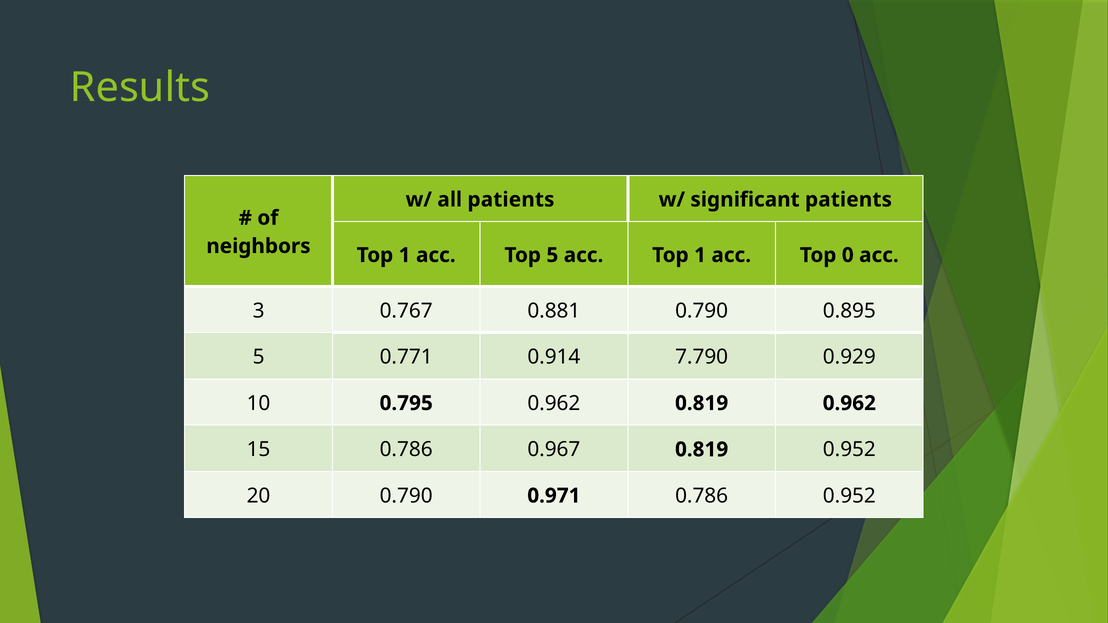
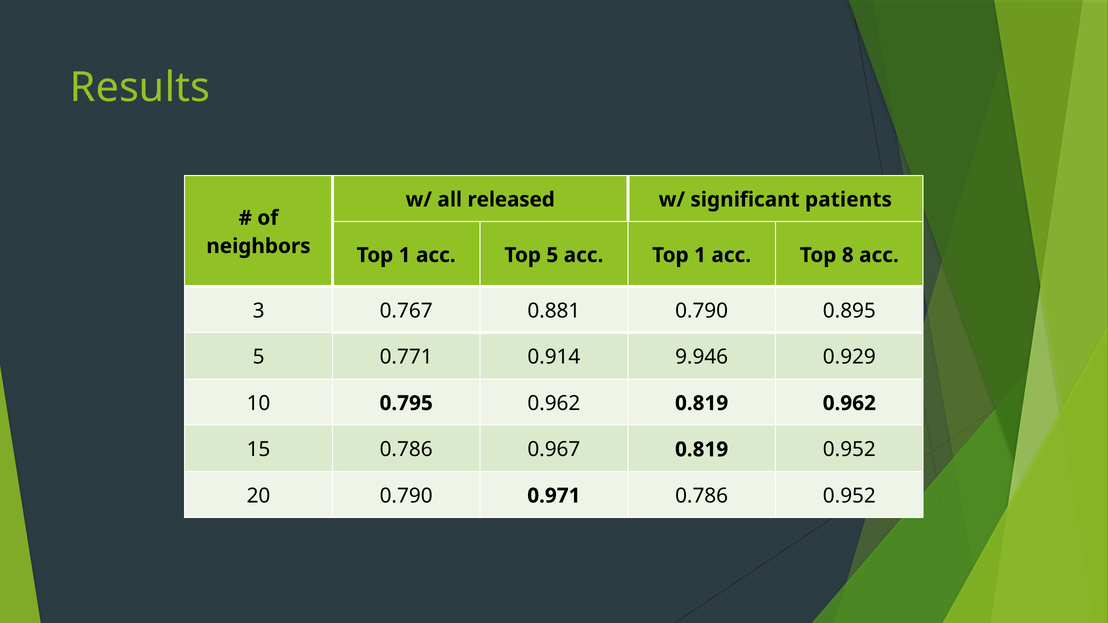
all patients: patients -> released
0: 0 -> 8
7.790: 7.790 -> 9.946
